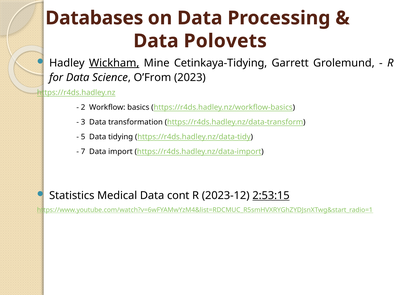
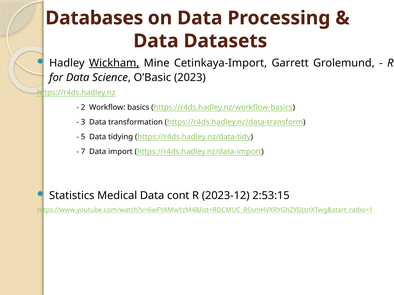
Polovets: Polovets -> Datasets
Cetinkaya-Tidying: Cetinkaya-Tidying -> Cetinkaya-Import
O’From: O’From -> O’Basic
2:53:15 underline: present -> none
